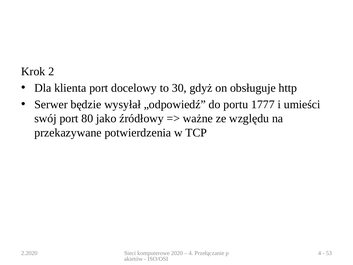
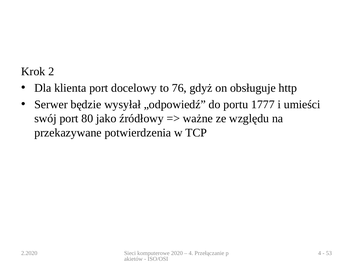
30: 30 -> 76
